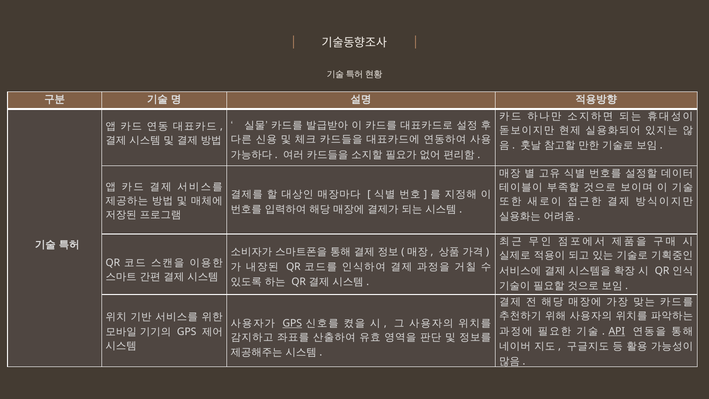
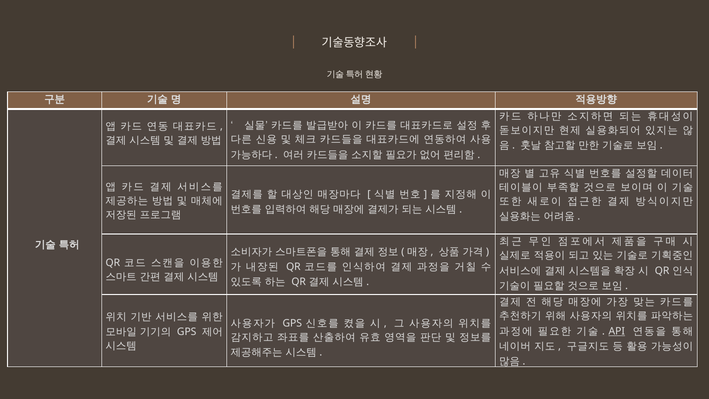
GPS at (292, 323) underline: present -> none
